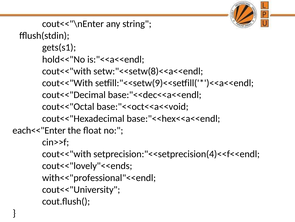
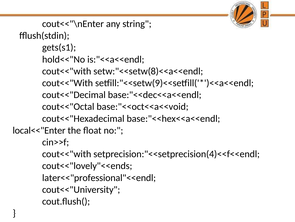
each<<"Enter: each<<"Enter -> local<<"Enter
with<<"professional"<<endl: with<<"professional"<<endl -> later<<"professional"<<endl
